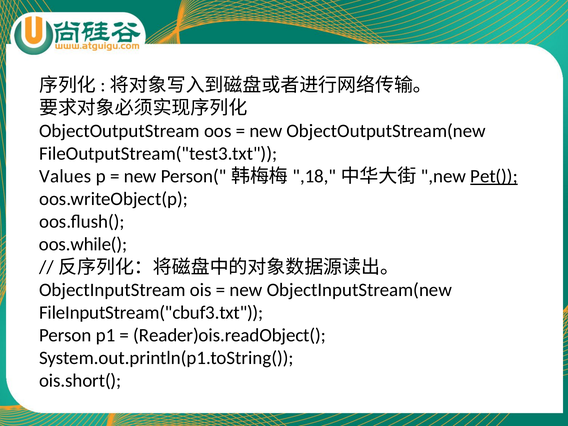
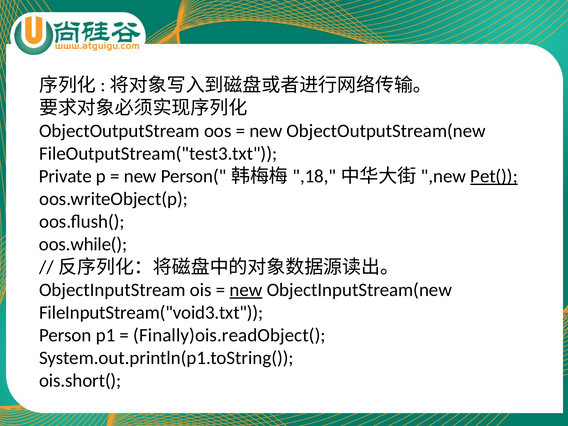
Values: Values -> Private
new at (246, 290) underline: none -> present
FileInputStream("cbuf3.txt: FileInputStream("cbuf3.txt -> FileInputStream("void3.txt
Reader)ois.readObject(: Reader)ois.readObject( -> Finally)ois.readObject(
